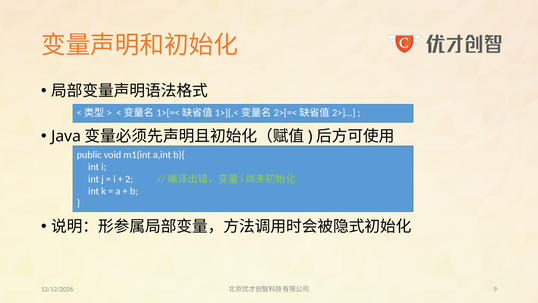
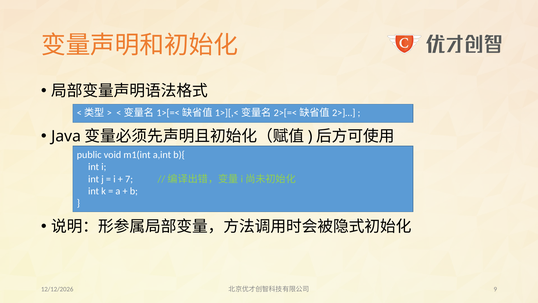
2: 2 -> 7
